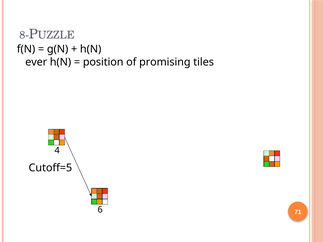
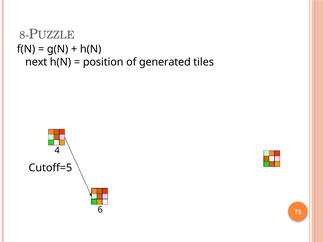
ever: ever -> next
promising: promising -> generated
